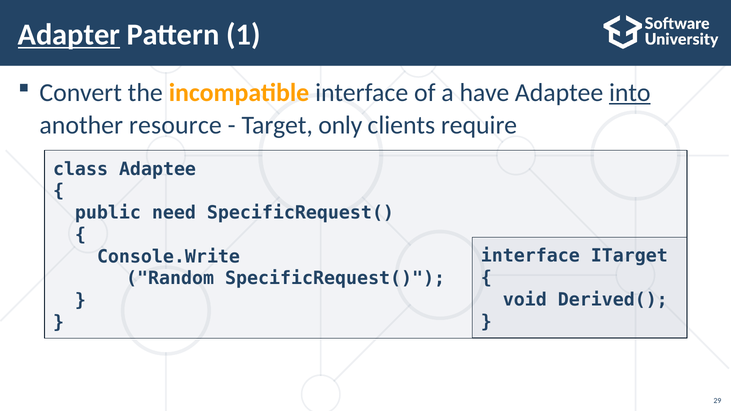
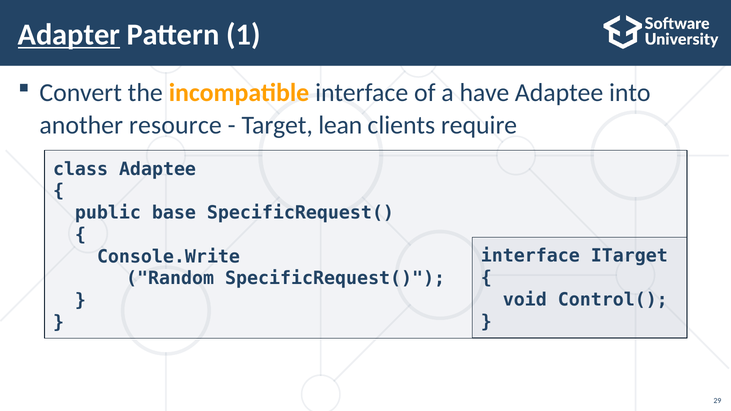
into underline: present -> none
only: only -> lean
need: need -> base
Derived(: Derived( -> Control(
